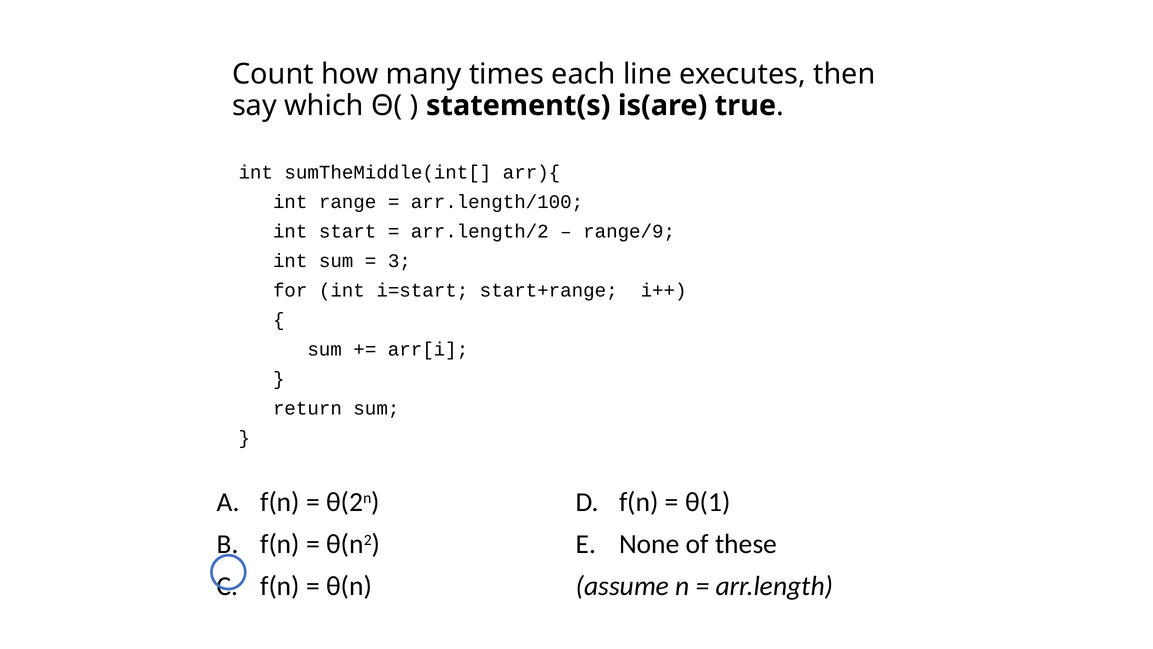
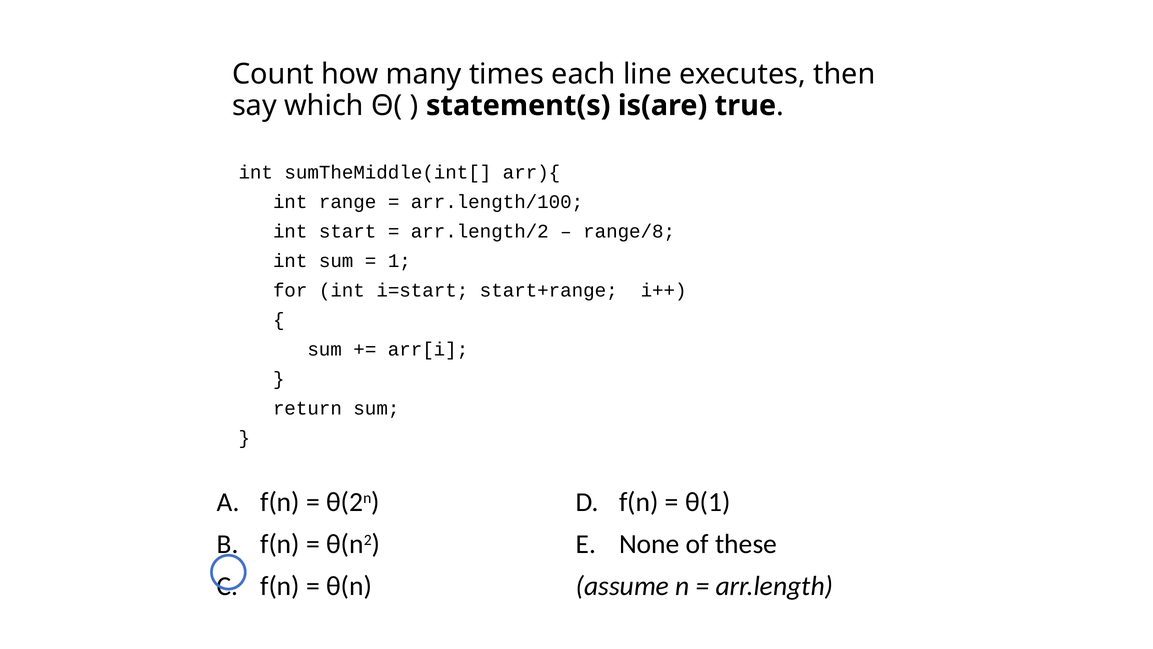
range/9: range/9 -> range/8
3: 3 -> 1
